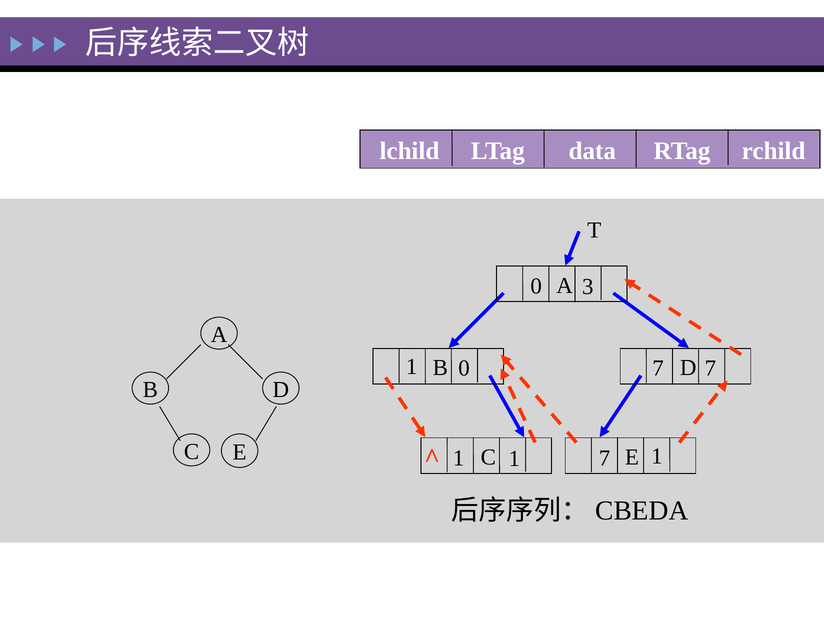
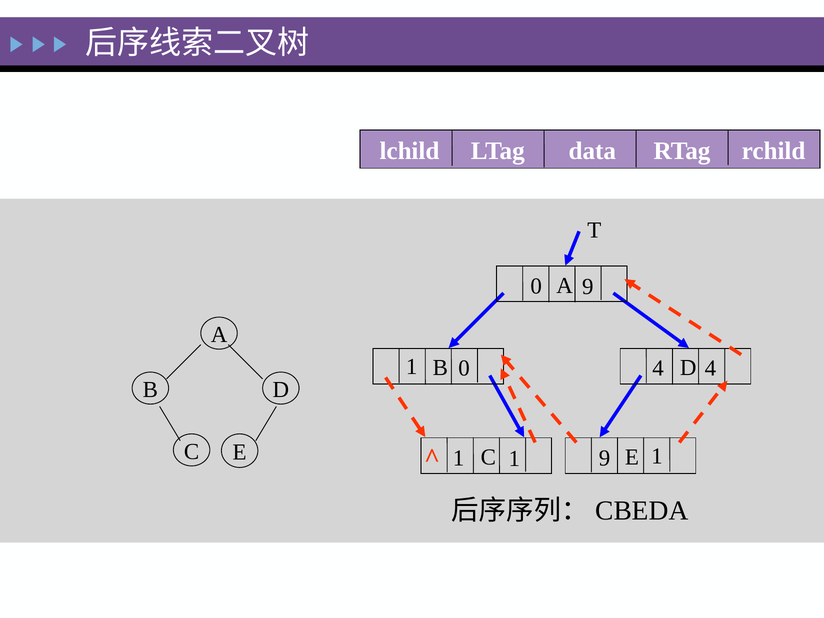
0 3: 3 -> 9
7 at (710, 368): 7 -> 4
0 7: 7 -> 4
7 at (605, 458): 7 -> 9
